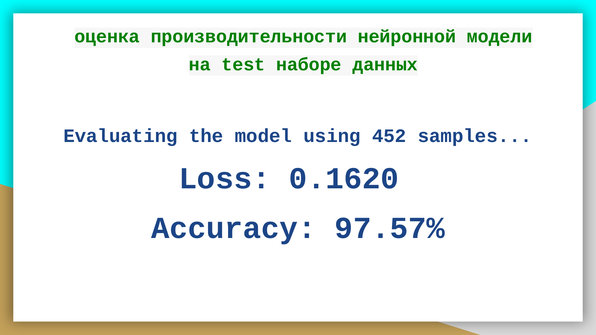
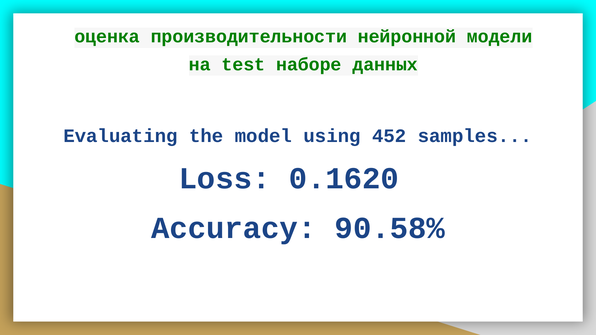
97.57%: 97.57% -> 90.58%
